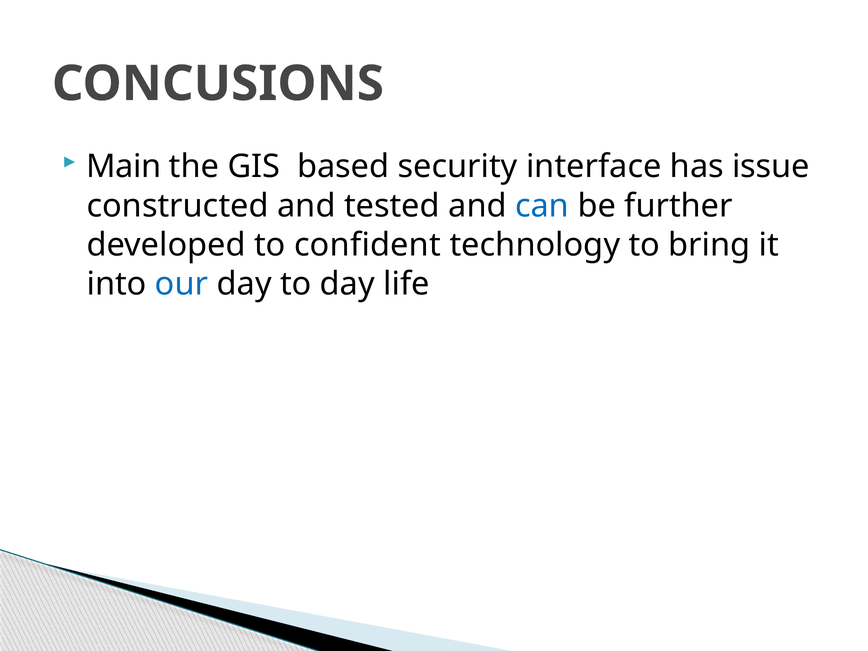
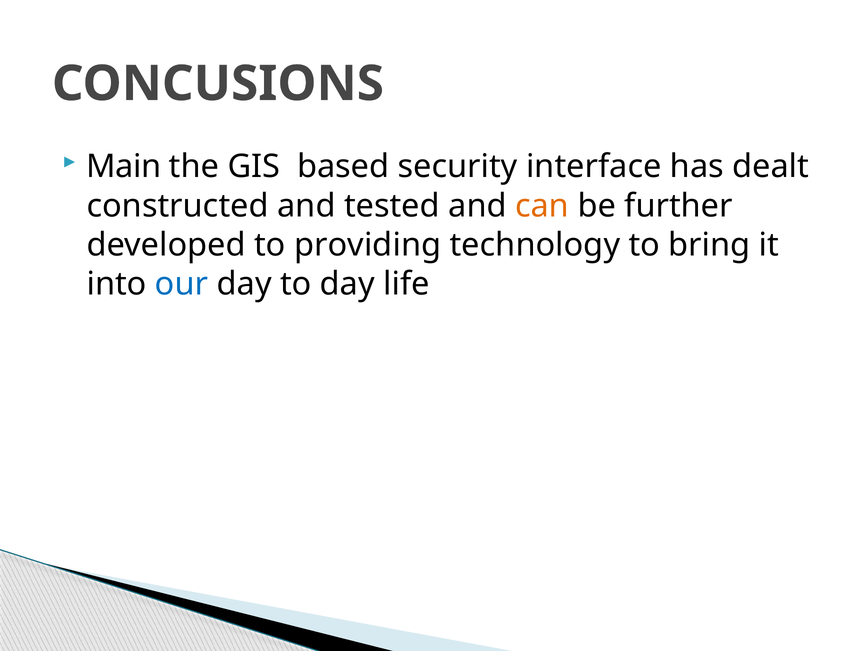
issue: issue -> dealt
can colour: blue -> orange
confident: confident -> providing
